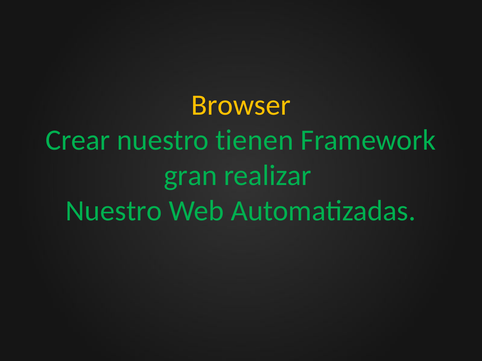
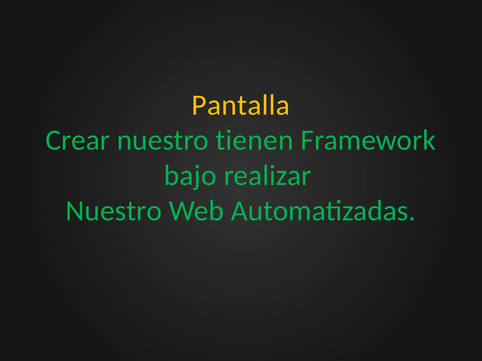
Browser: Browser -> Pantalla
gran: gran -> bajo
